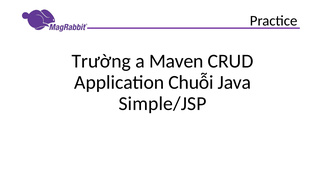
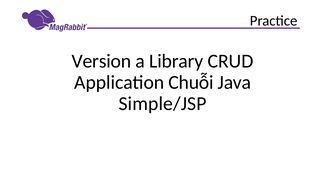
Trường: Trường -> Version
Maven: Maven -> Library
